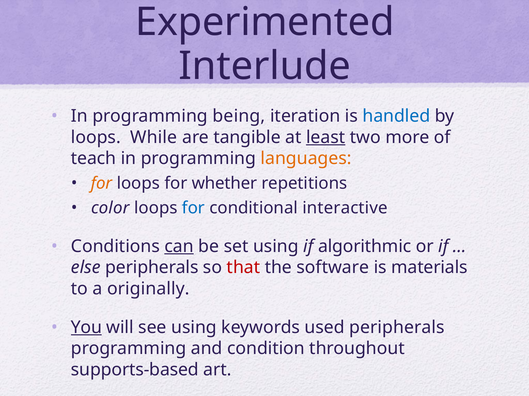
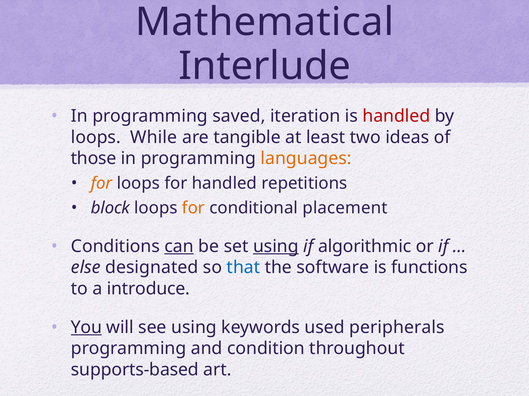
Experimented: Experimented -> Mathematical
being: being -> saved
handled at (396, 116) colour: blue -> red
least underline: present -> none
more: more -> ideas
teach: teach -> those
for whether: whether -> handled
color: color -> block
for at (193, 208) colour: blue -> orange
interactive: interactive -> placement
using at (276, 247) underline: none -> present
else peripherals: peripherals -> designated
that colour: red -> blue
materials: materials -> functions
originally: originally -> introduce
